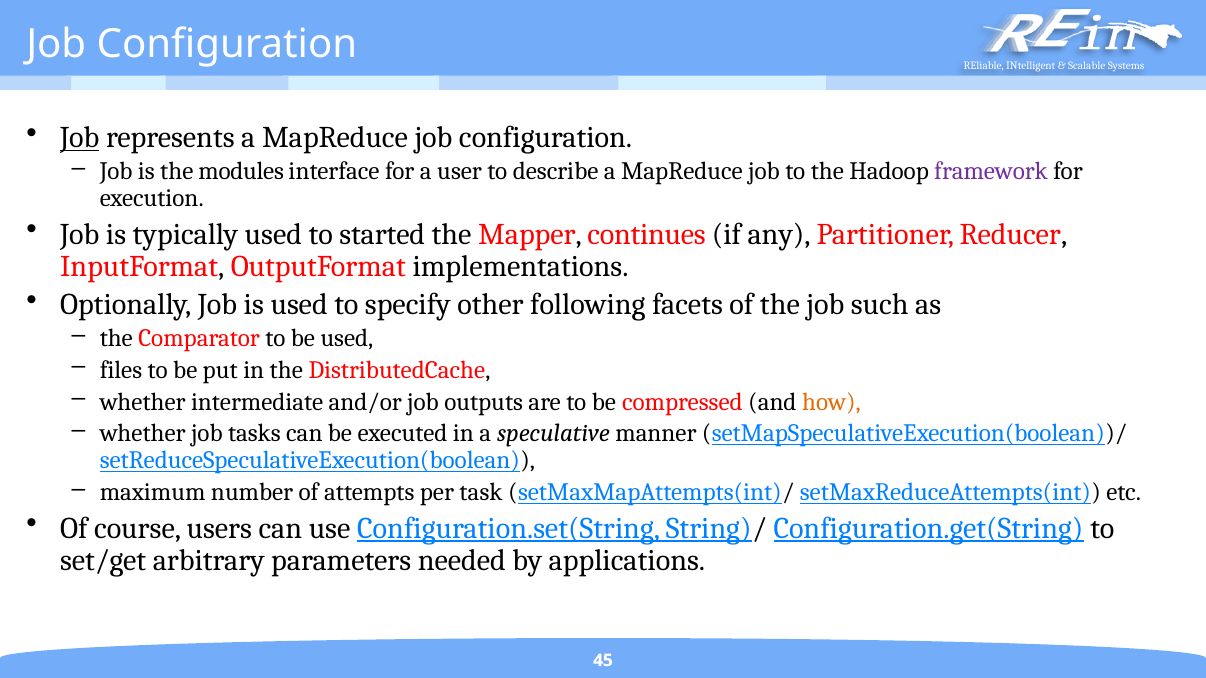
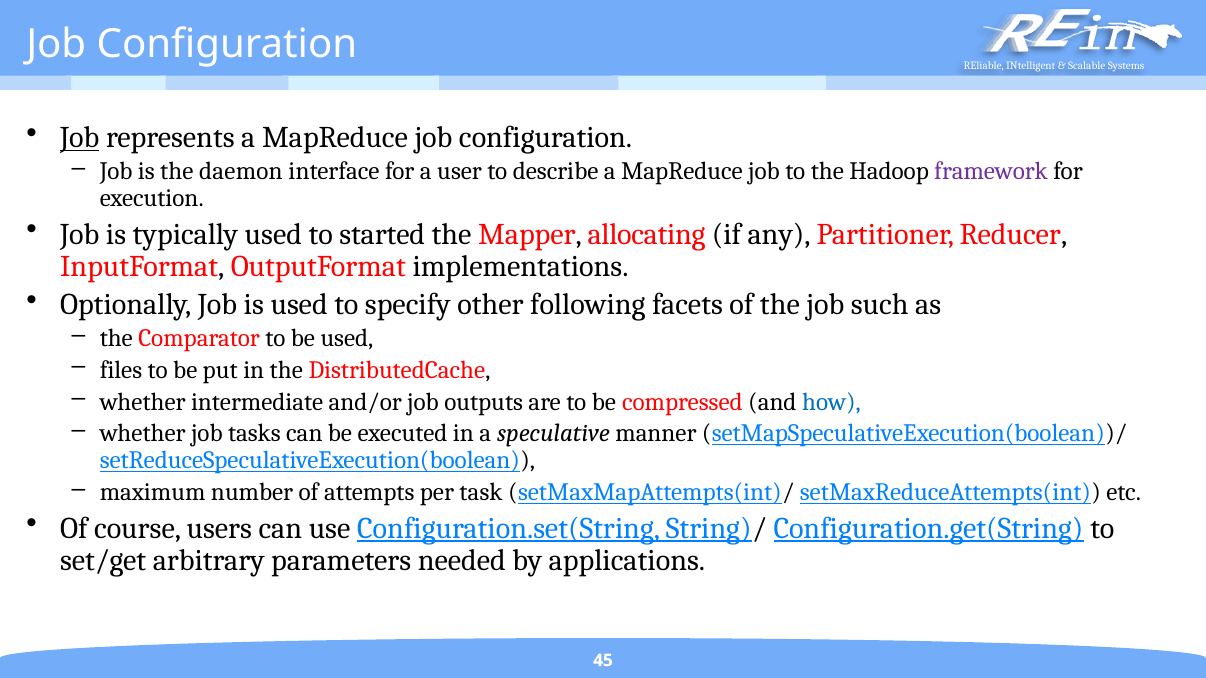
modules: modules -> daemon
continues: continues -> allocating
how colour: orange -> blue
